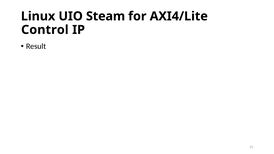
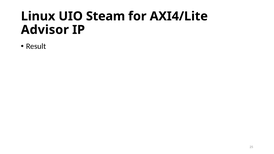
Control: Control -> Advisor
